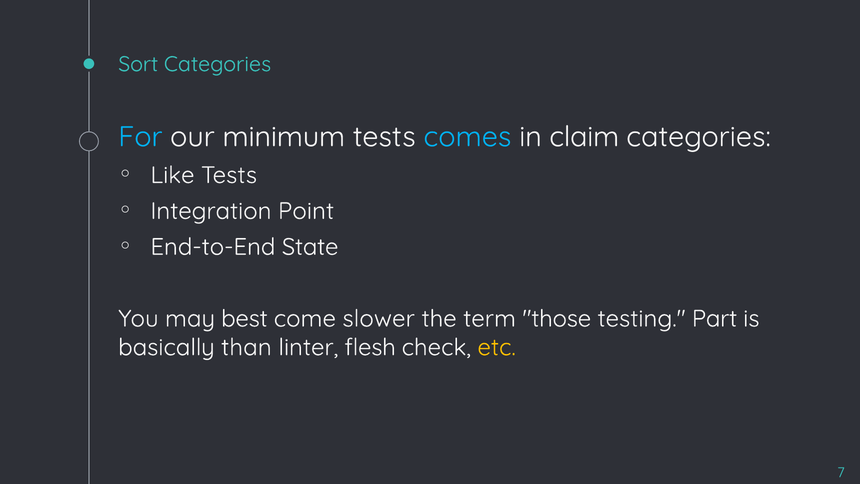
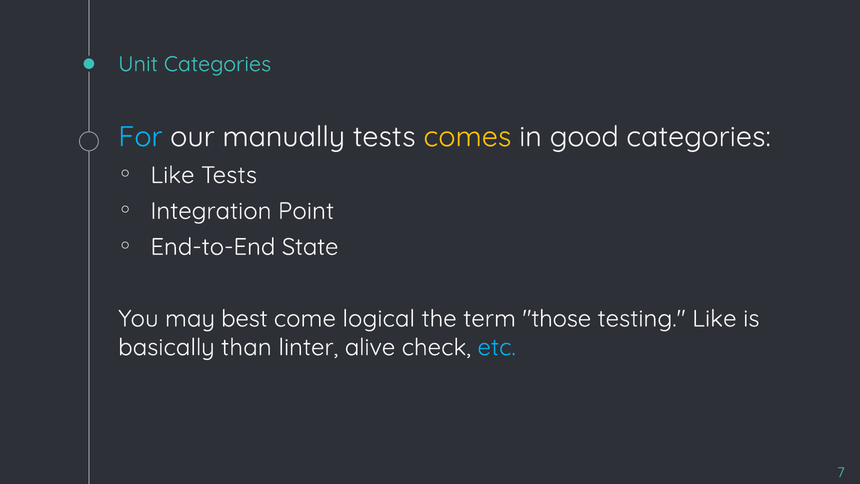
Sort: Sort -> Unit
minimum: minimum -> manually
comes colour: light blue -> yellow
claim: claim -> good
slower: slower -> logical
testing Part: Part -> Like
flesh: flesh -> alive
etc colour: yellow -> light blue
